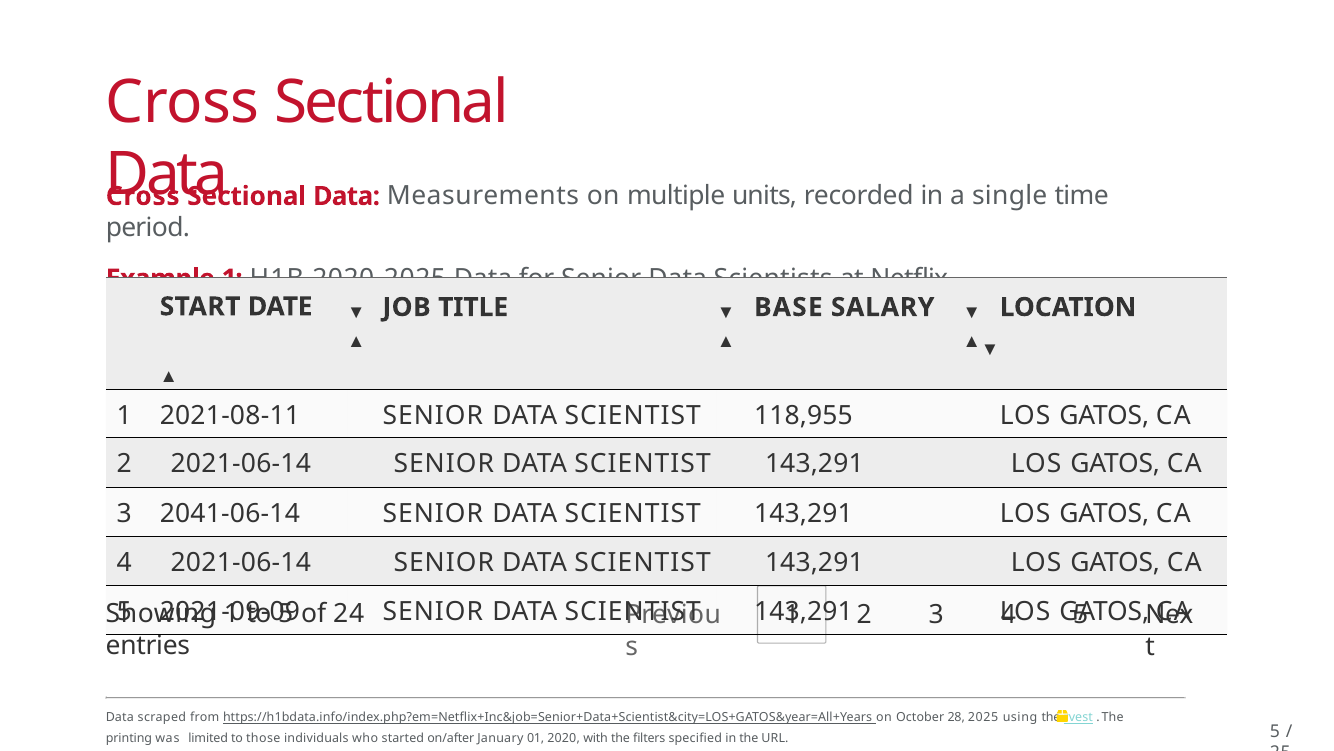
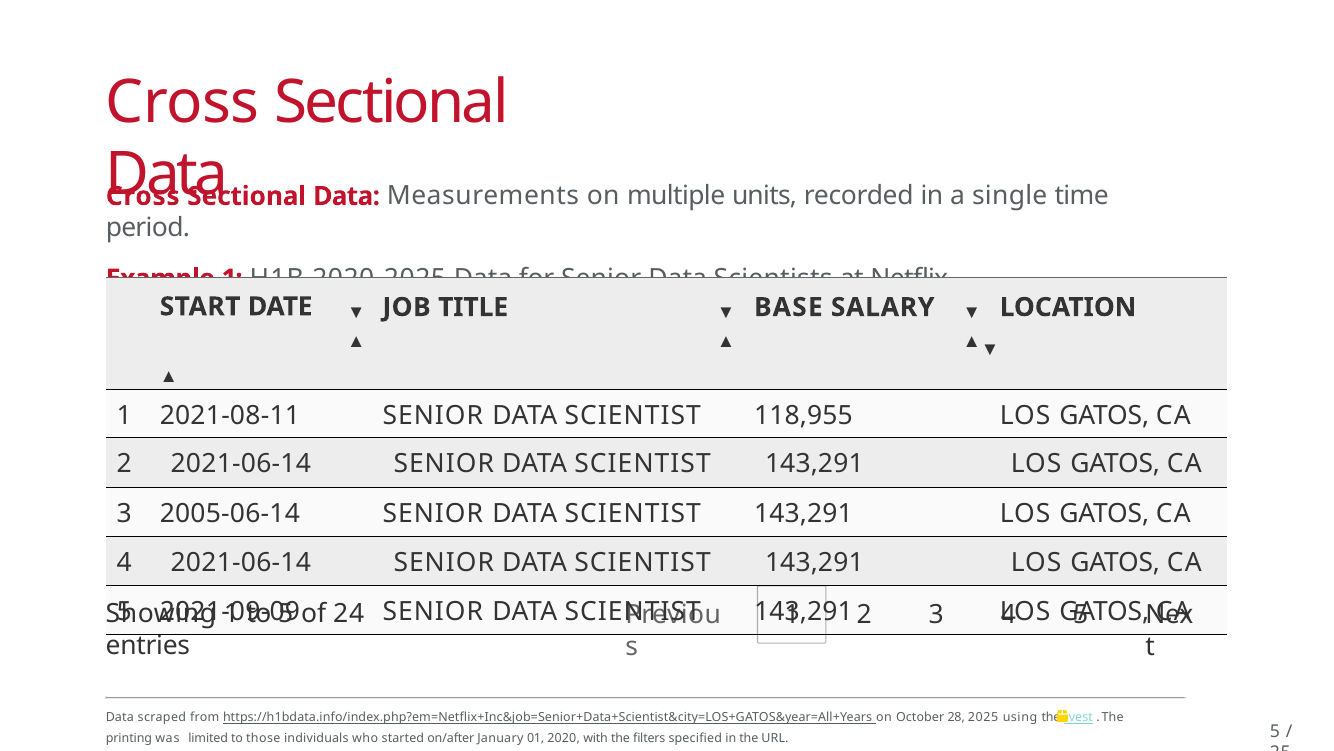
2041-06-14: 2041-06-14 -> 2005-06-14
